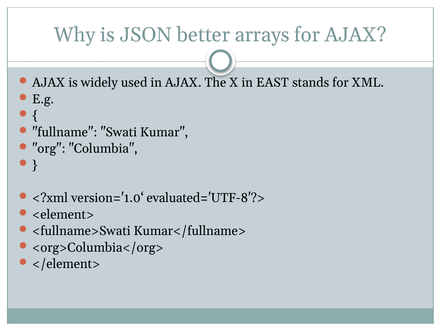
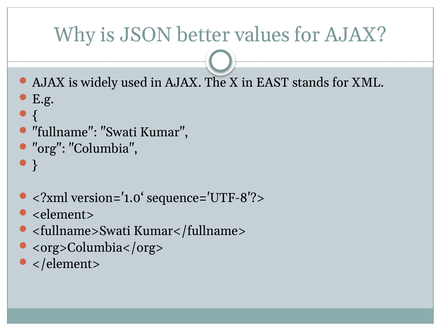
arrays: arrays -> values
evaluated='UTF-8'?>: evaluated='UTF-8'?> -> sequence='UTF-8'?>
